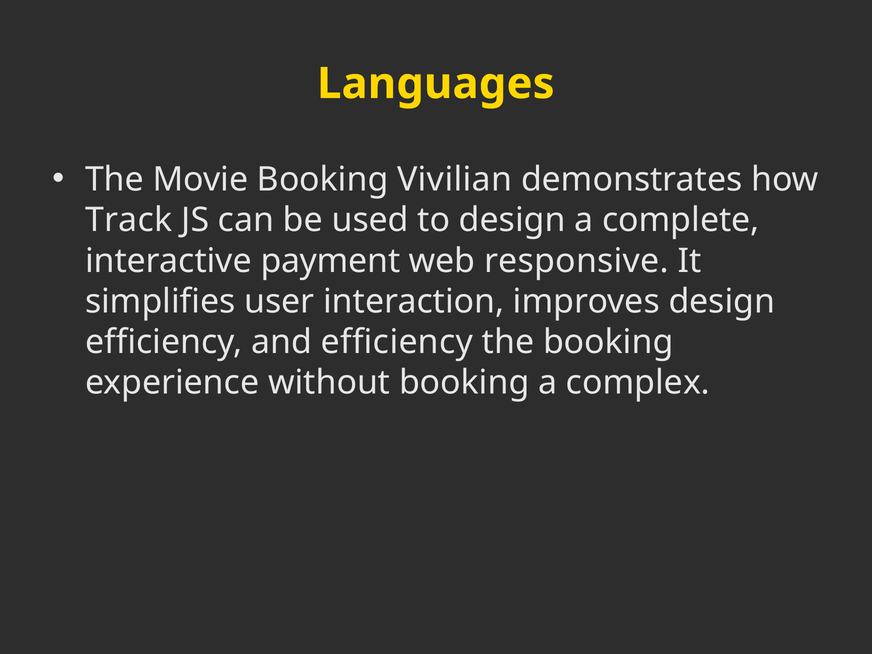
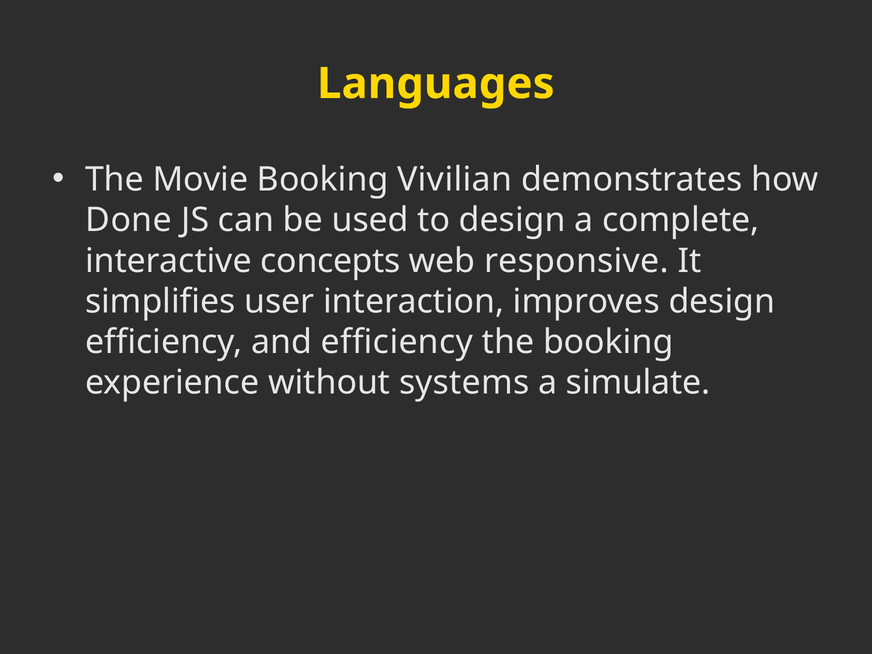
Track: Track -> Done
payment: payment -> concepts
without booking: booking -> systems
complex: complex -> simulate
